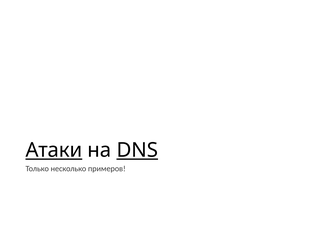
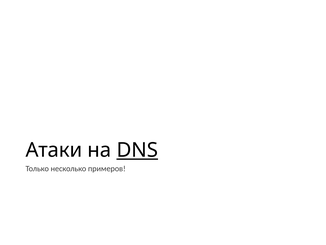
Атаки underline: present -> none
